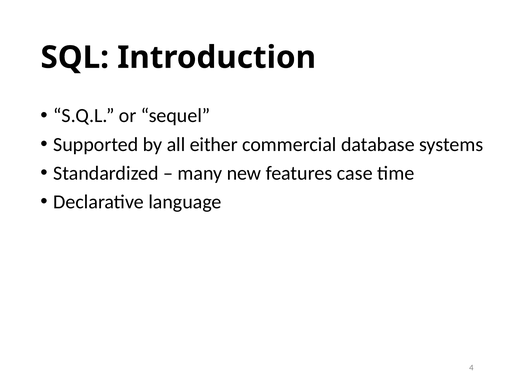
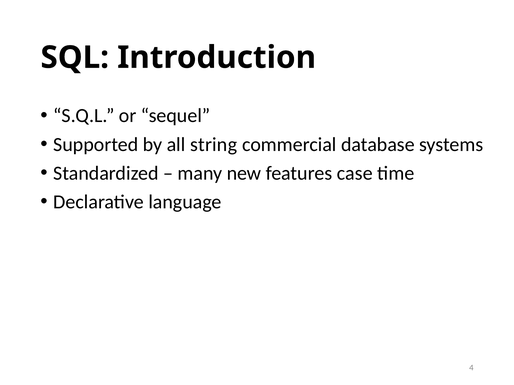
either: either -> string
